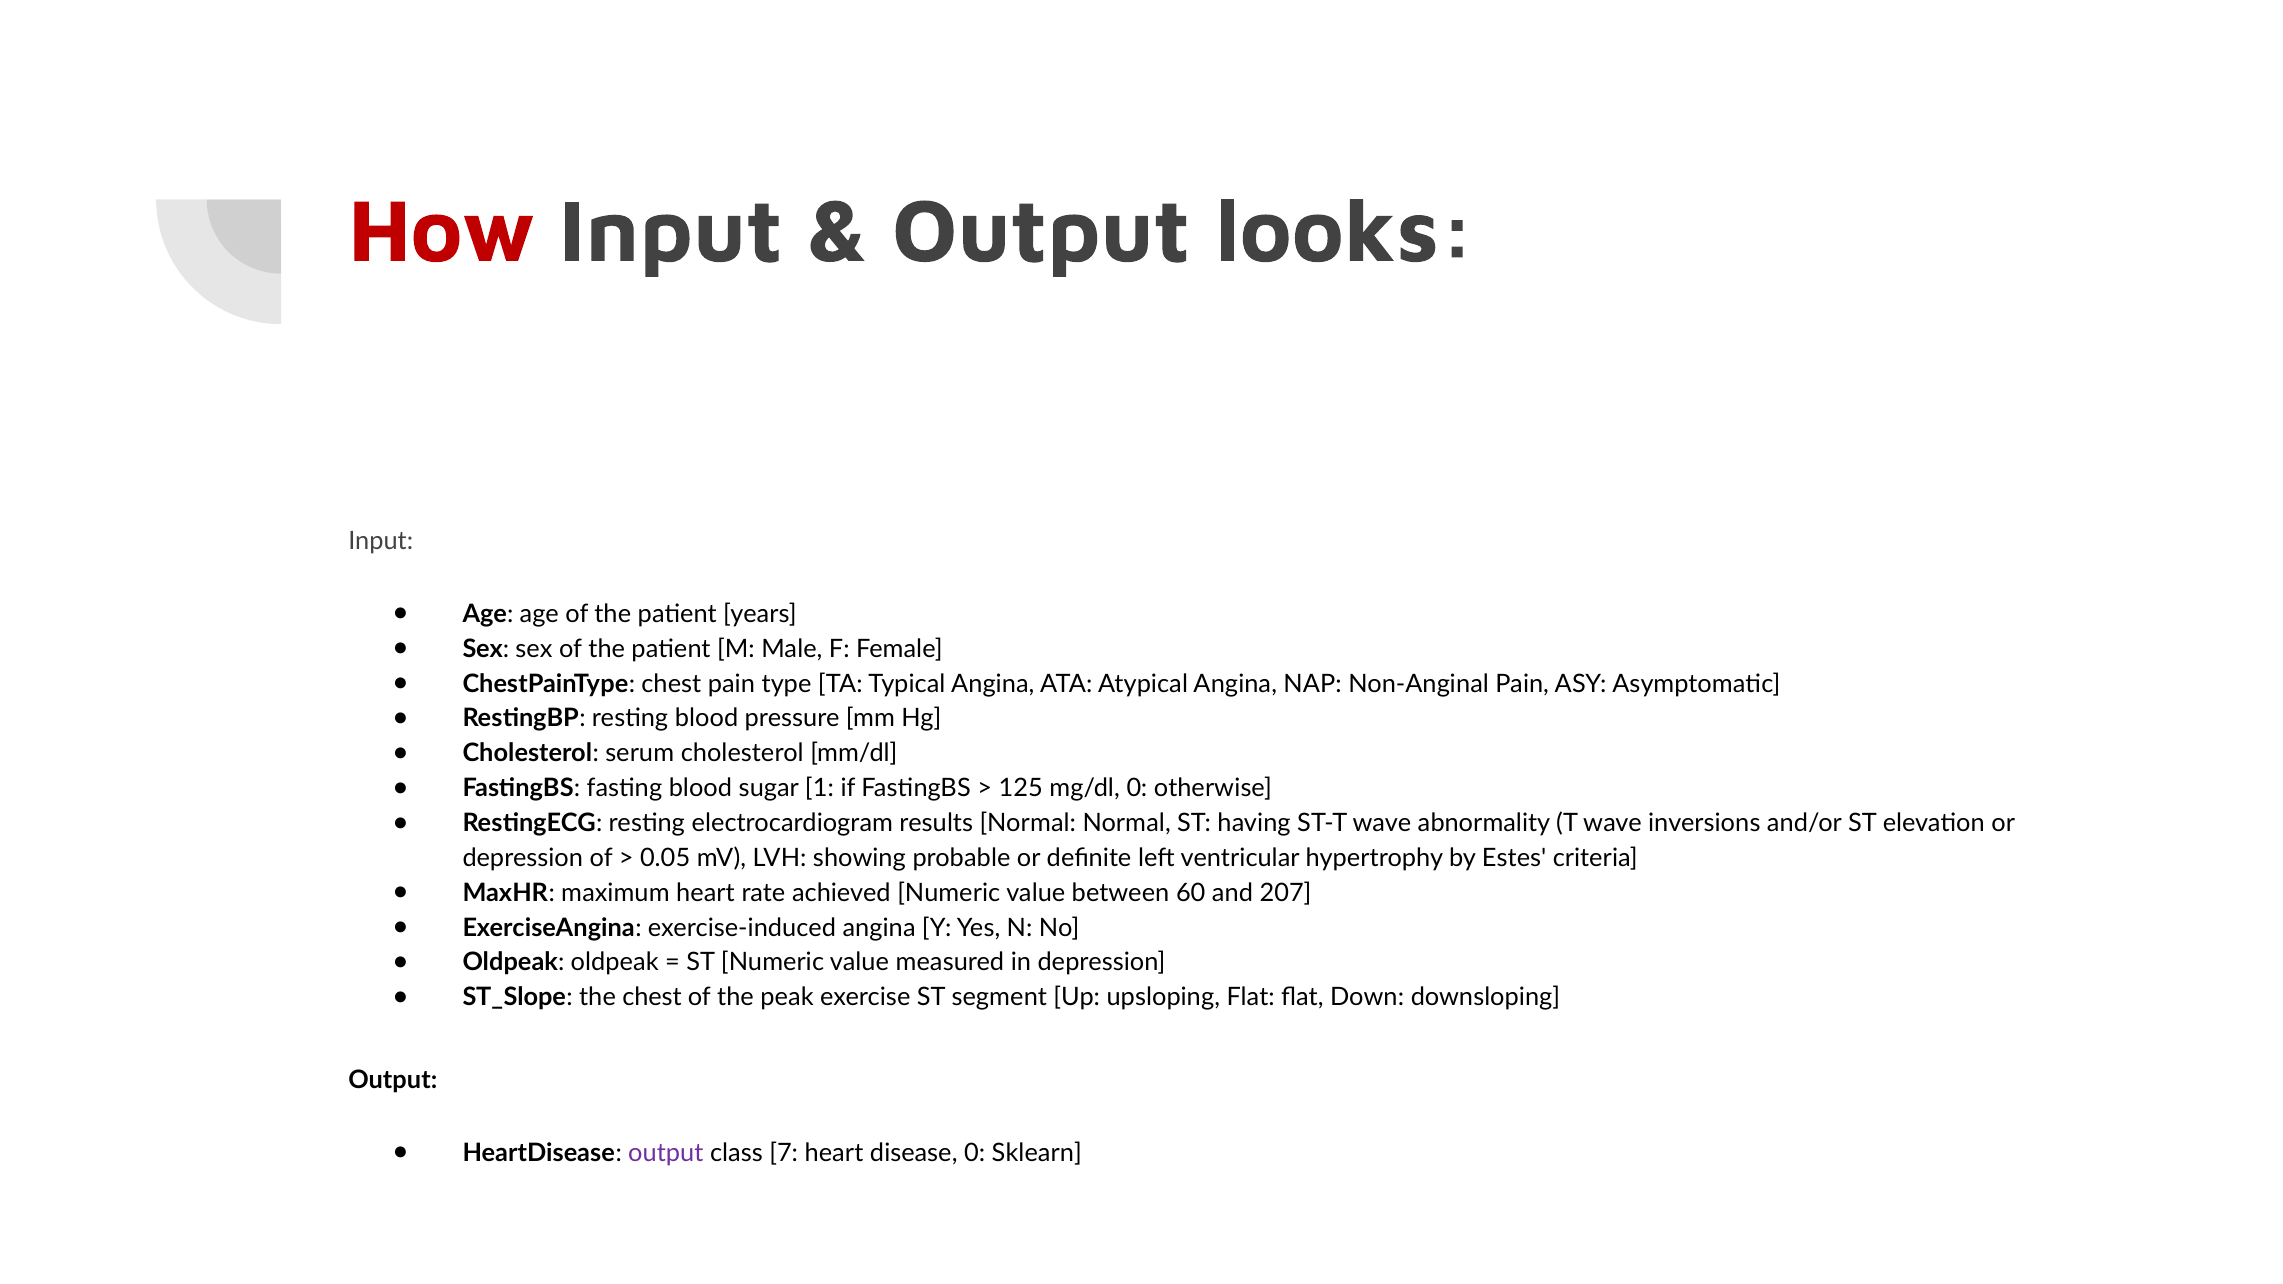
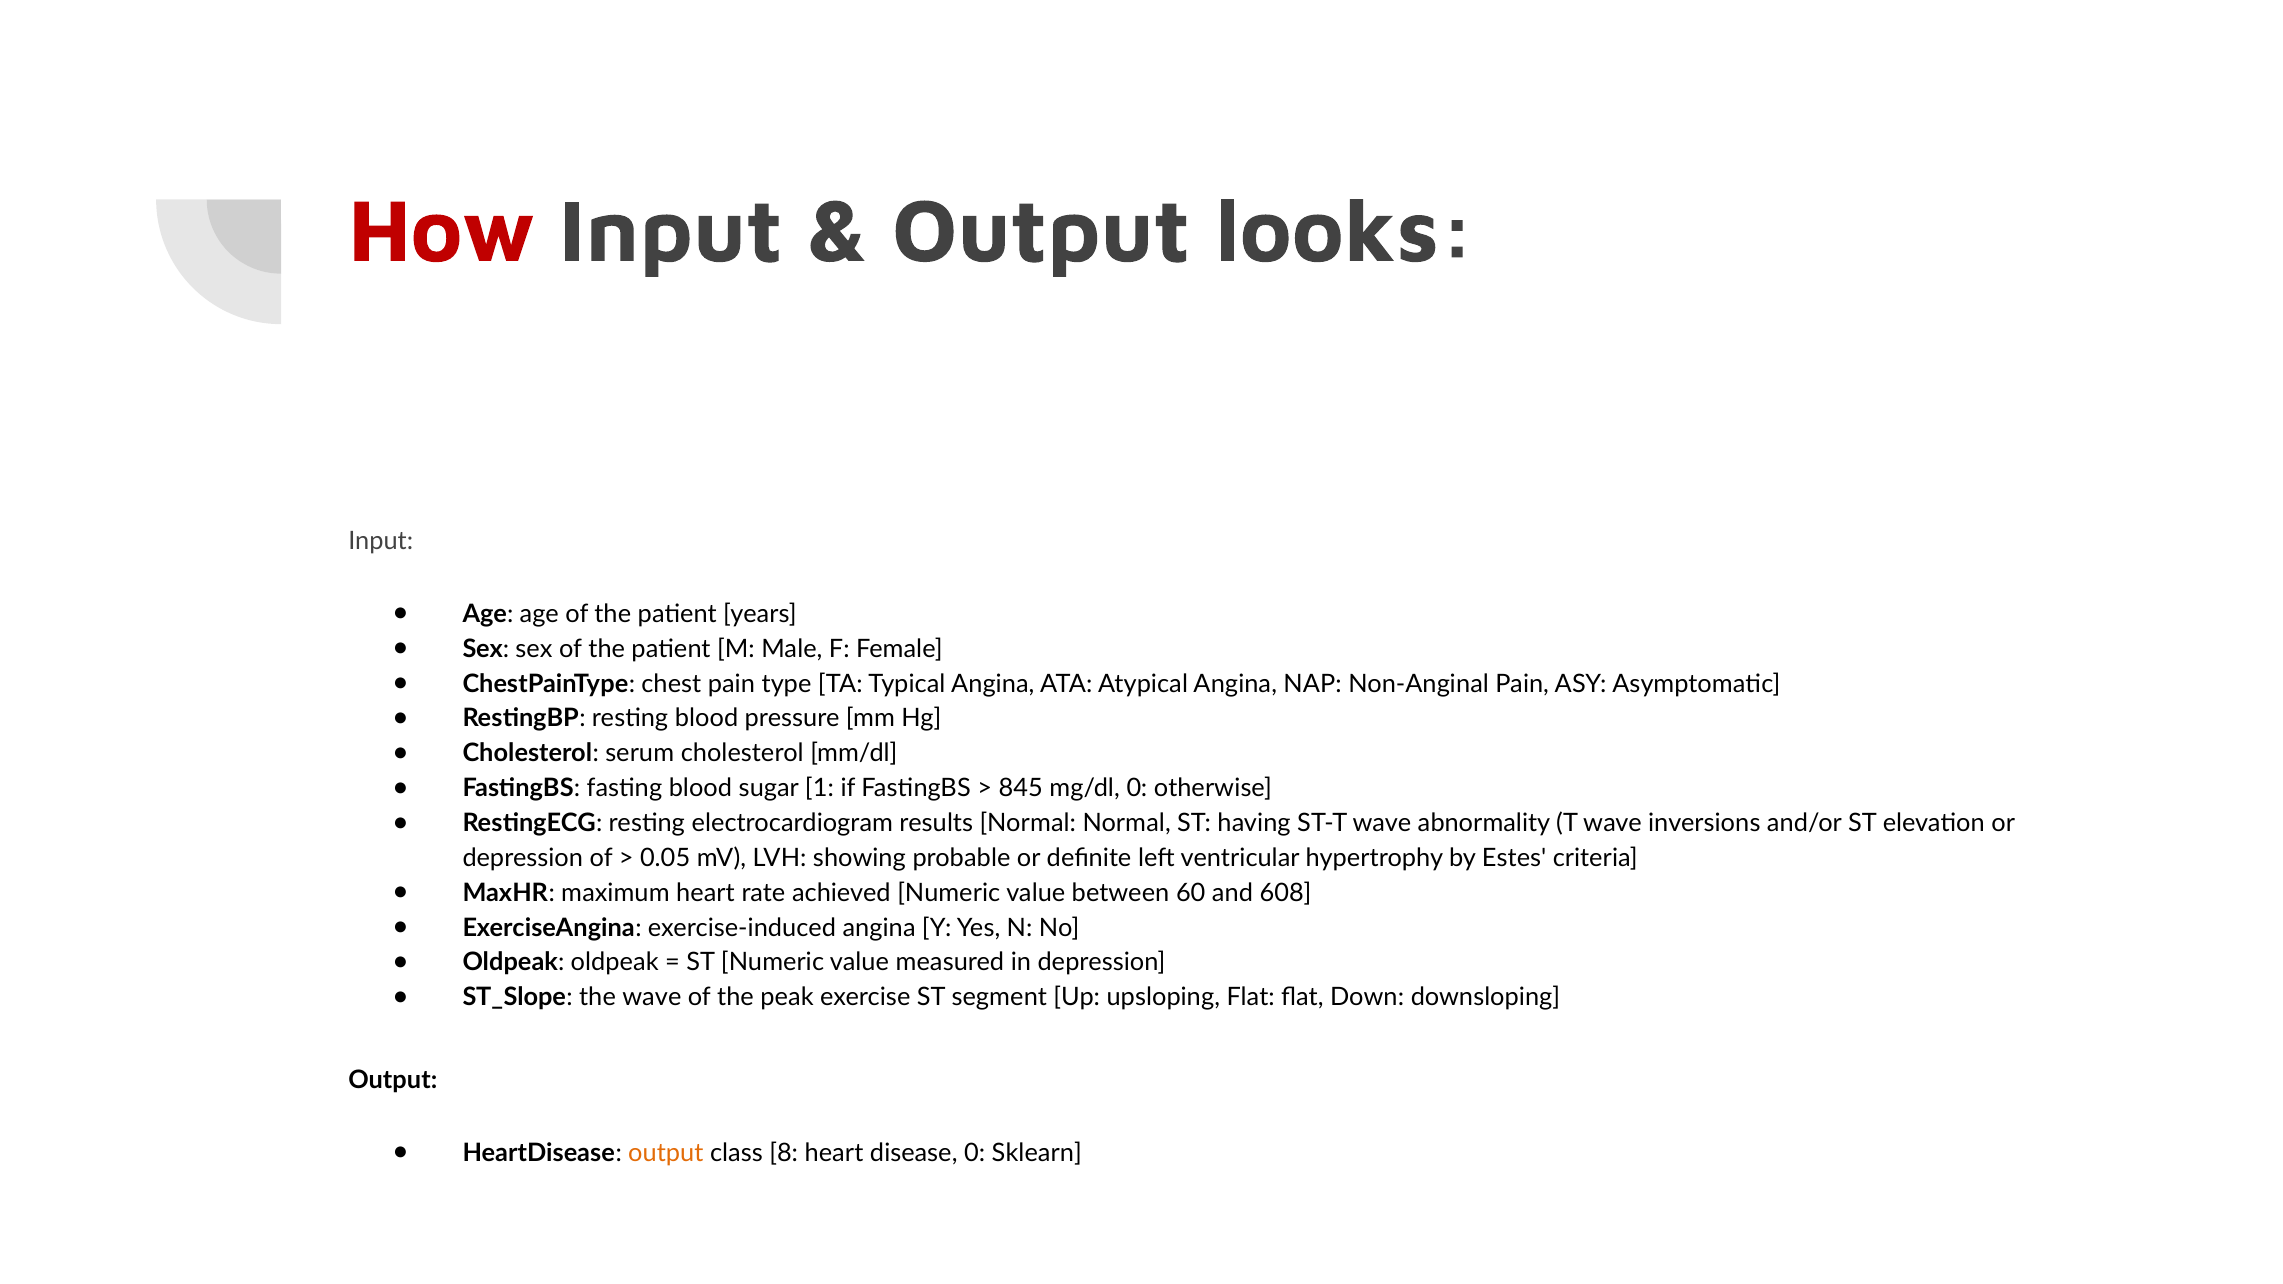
125: 125 -> 845
207: 207 -> 608
the chest: chest -> wave
output at (666, 1153) colour: purple -> orange
7: 7 -> 8
